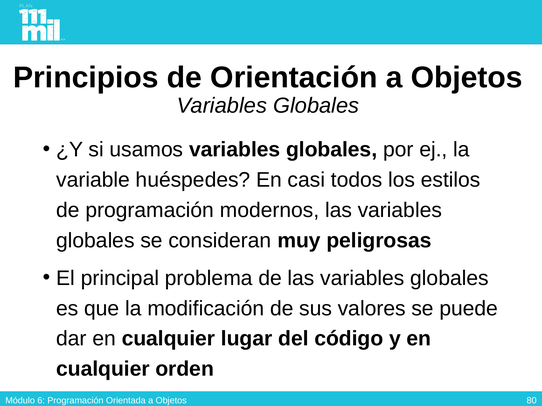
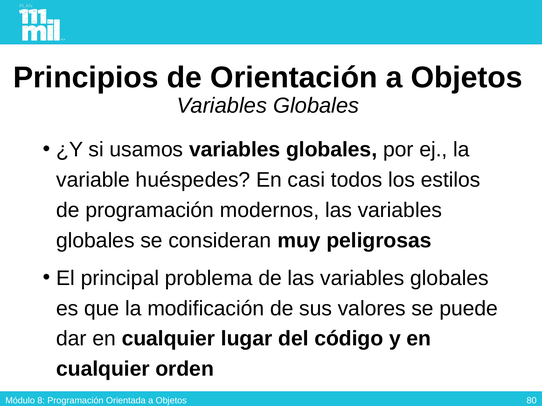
6: 6 -> 8
